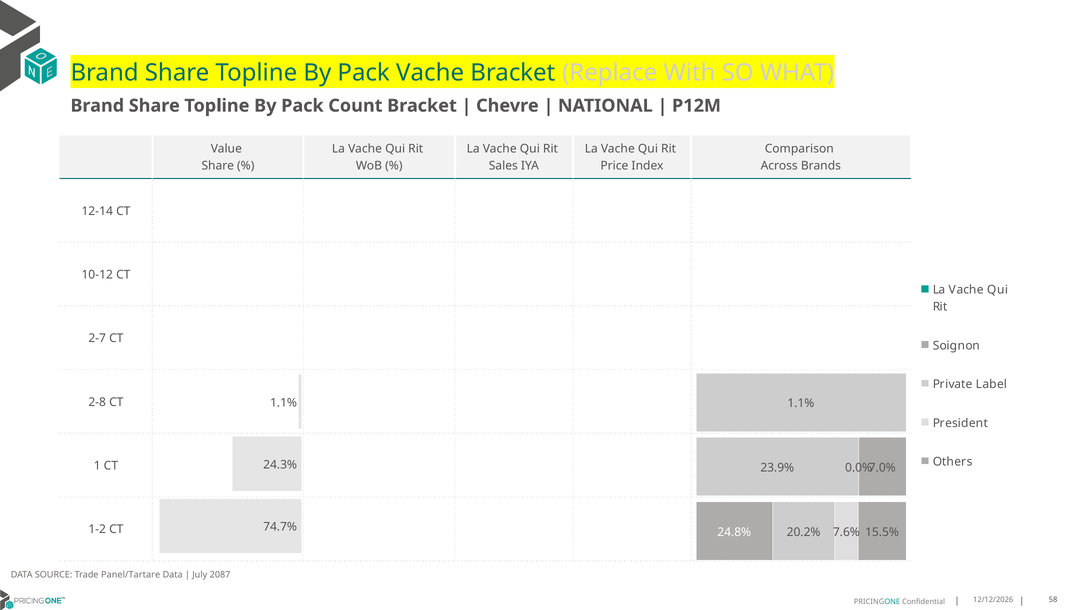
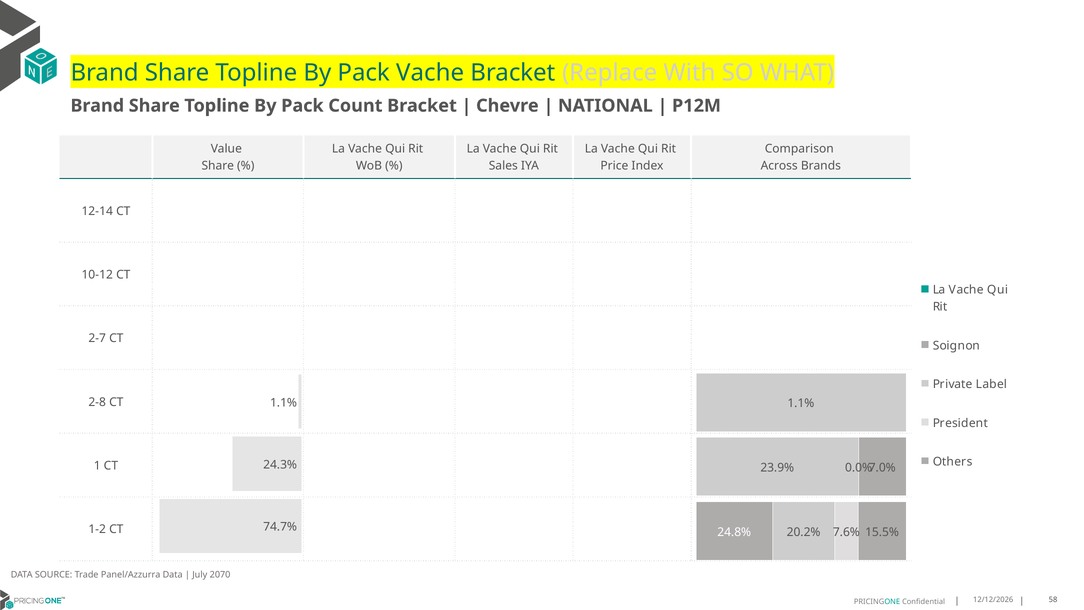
Panel/Tartare: Panel/Tartare -> Panel/Azzurra
2087: 2087 -> 2070
